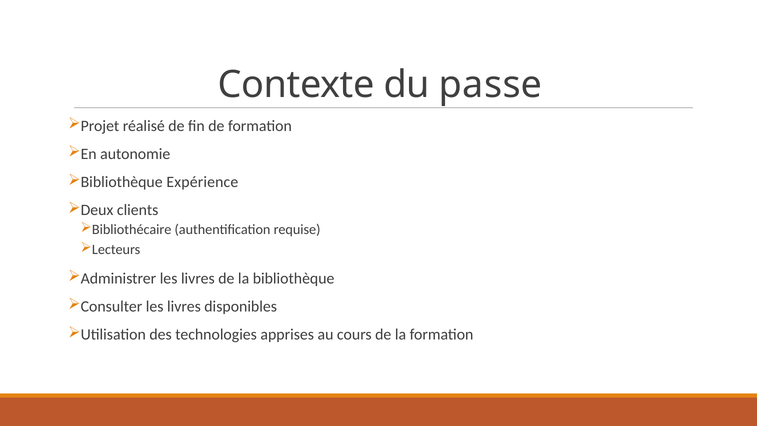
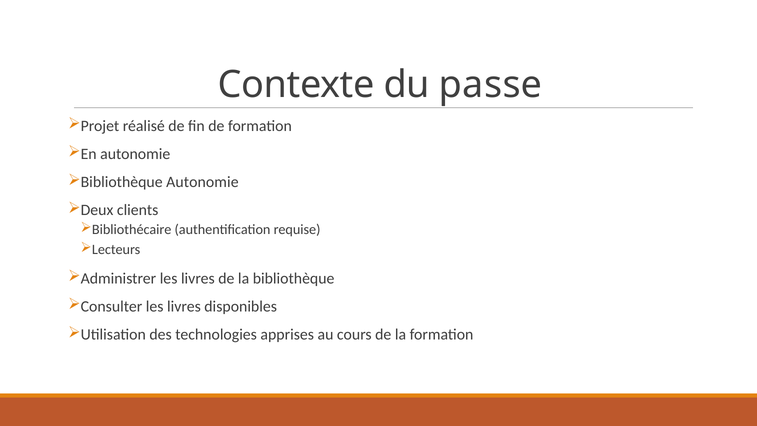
Bibliothèque Expérience: Expérience -> Autonomie
